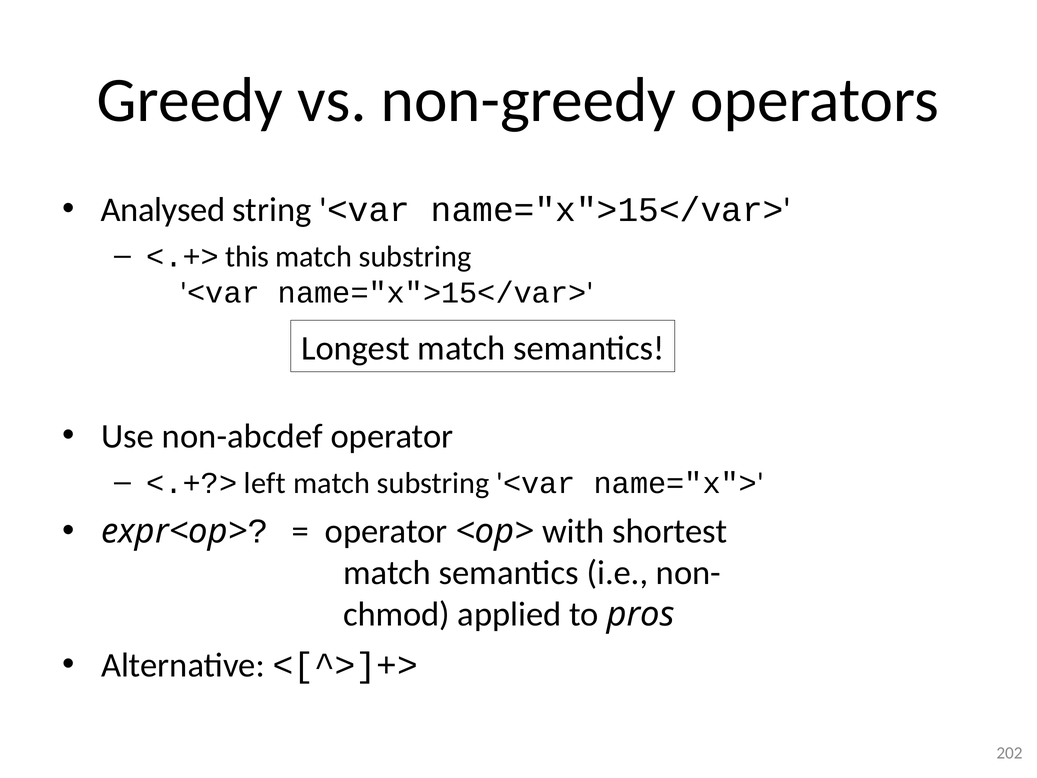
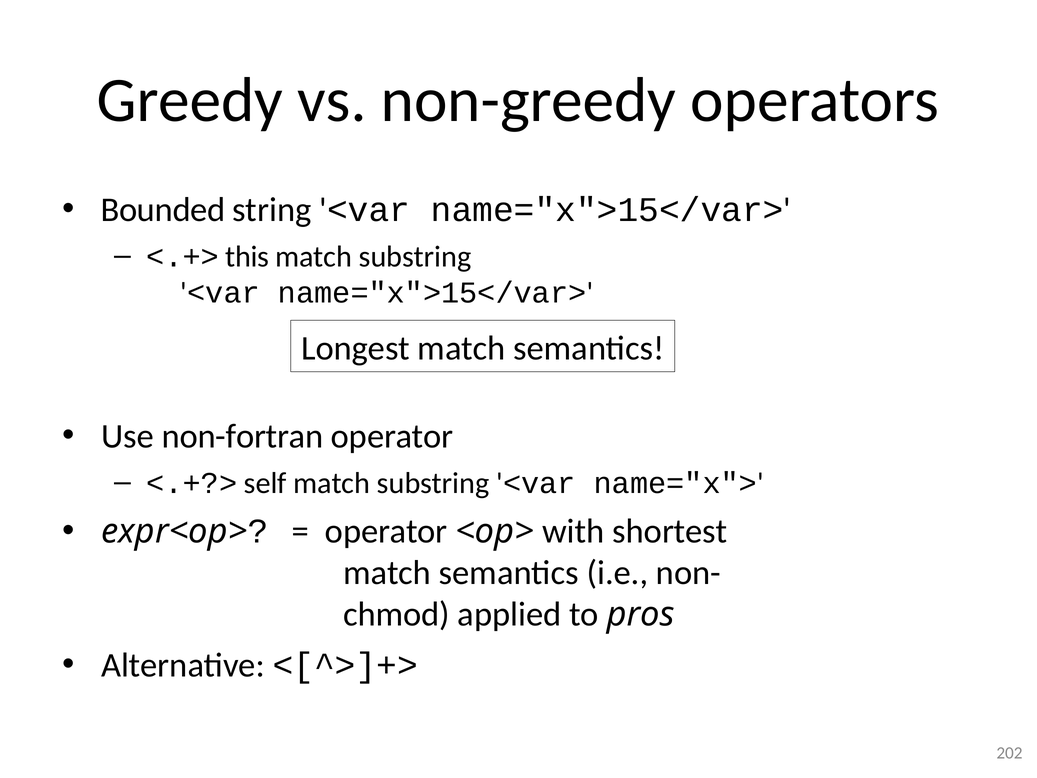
Analysed: Analysed -> Bounded
non-abcdef: non-abcdef -> non-fortran
left: left -> self
